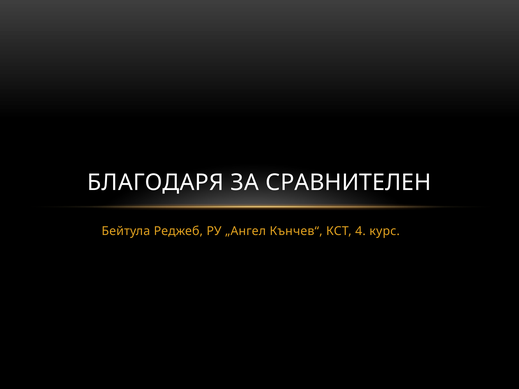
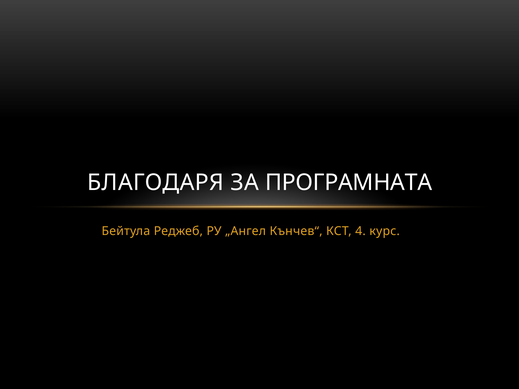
СРАВНИТЕЛЕН: СРАВНИТЕЛЕН -> ПРОГРАМНАТА
